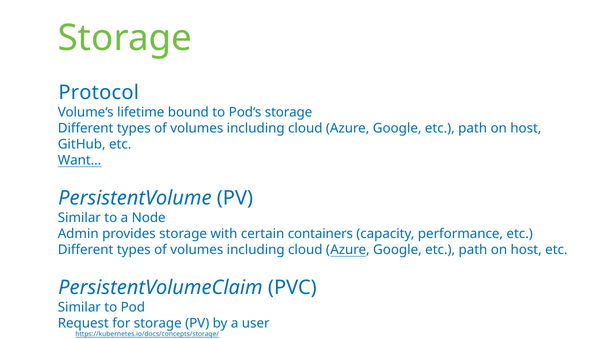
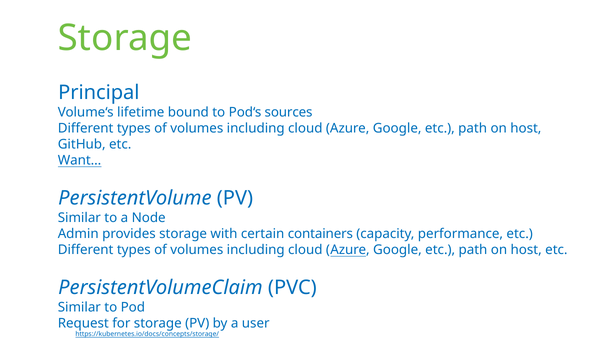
Protocol: Protocol -> Principal
Pod‘s storage: storage -> sources
